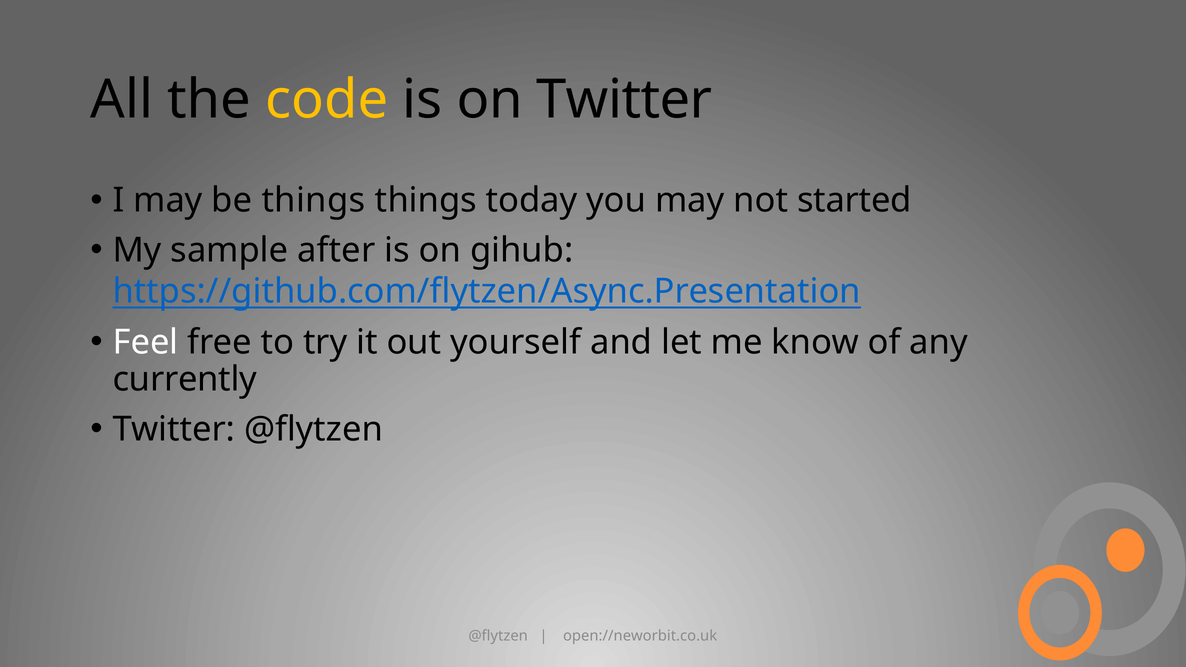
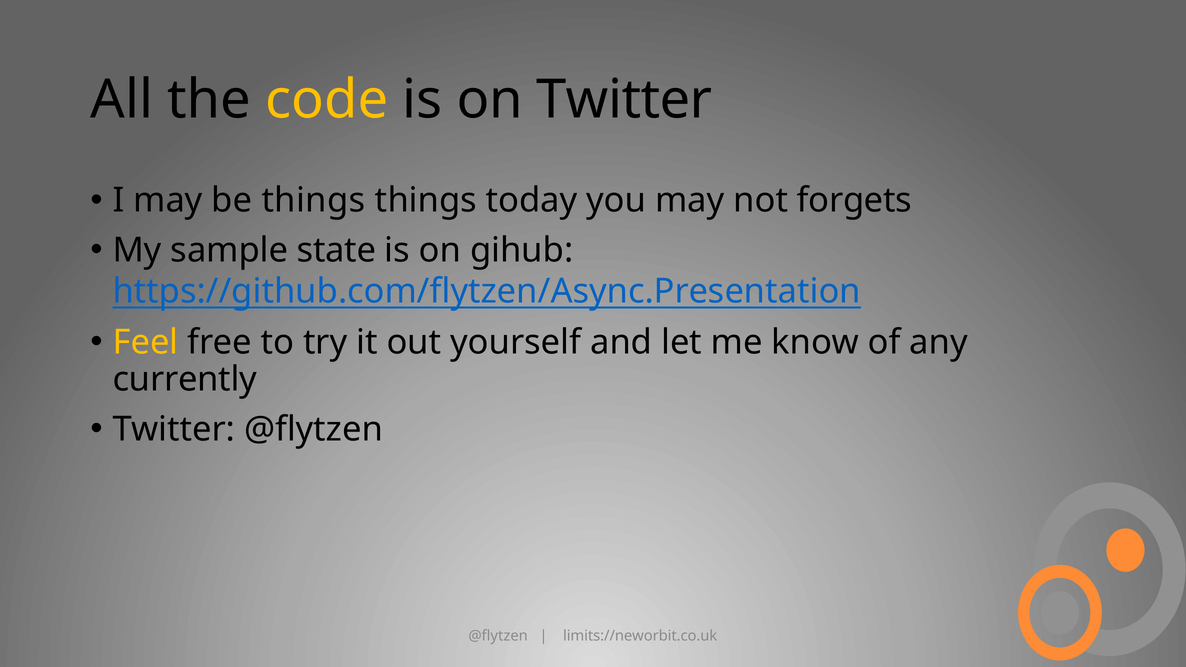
started: started -> forgets
after: after -> state
Feel colour: white -> yellow
open://neworbit.co.uk: open://neworbit.co.uk -> limits://neworbit.co.uk
